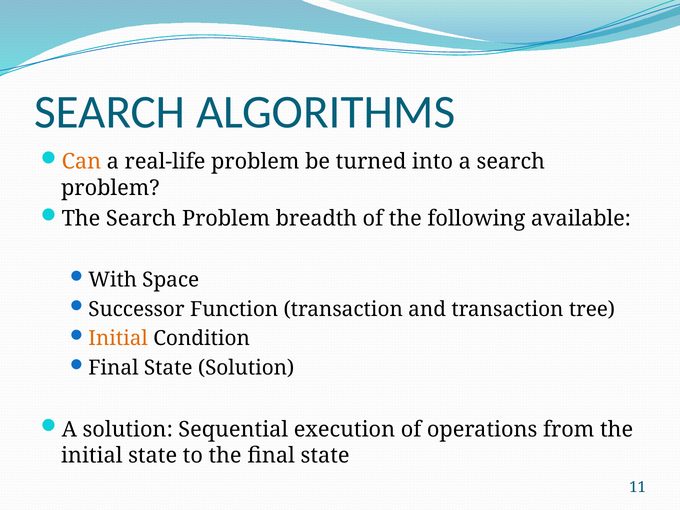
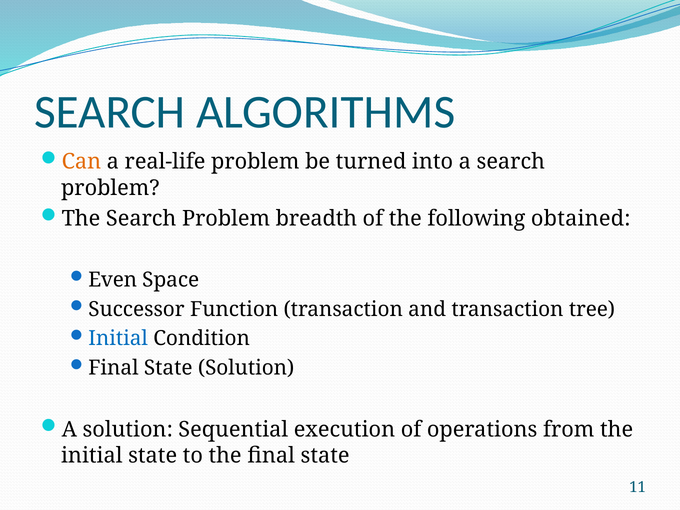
available: available -> obtained
With: With -> Even
Initial at (118, 339) colour: orange -> blue
